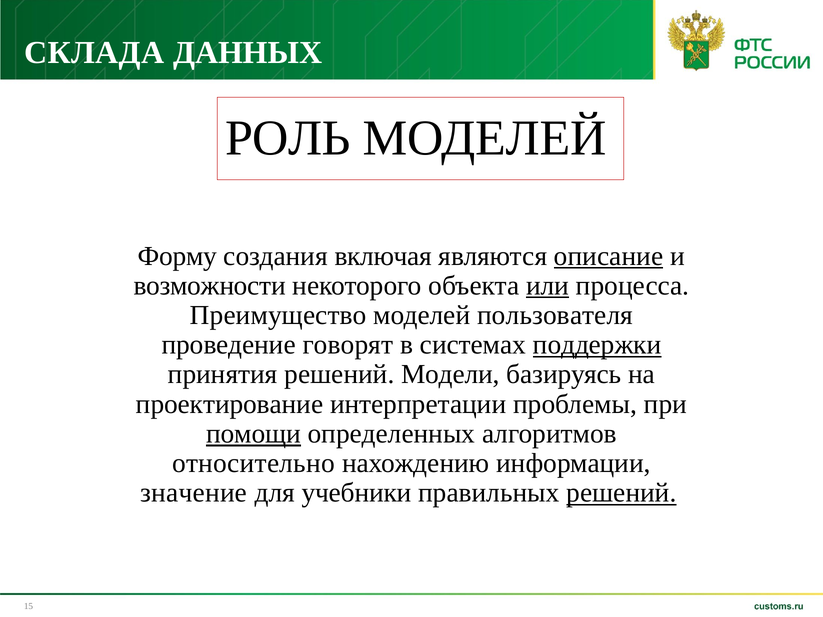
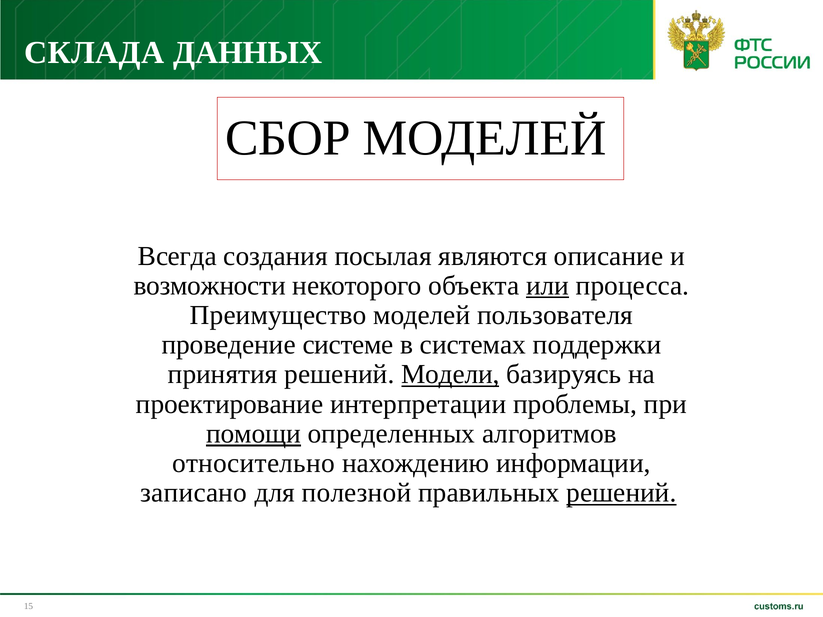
РОЛЬ: РОЛЬ -> СБОР
Форму: Форму -> Всегда
включая: включая -> посылая
описание underline: present -> none
говорят: говорят -> системе
поддержки underline: present -> none
Модели underline: none -> present
значение: значение -> записано
учебники: учебники -> полезной
